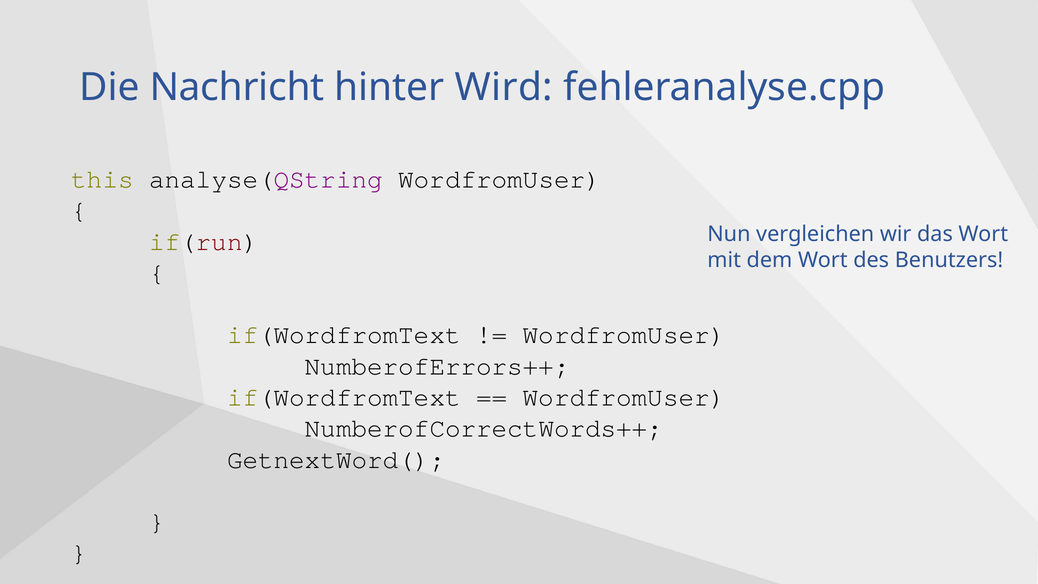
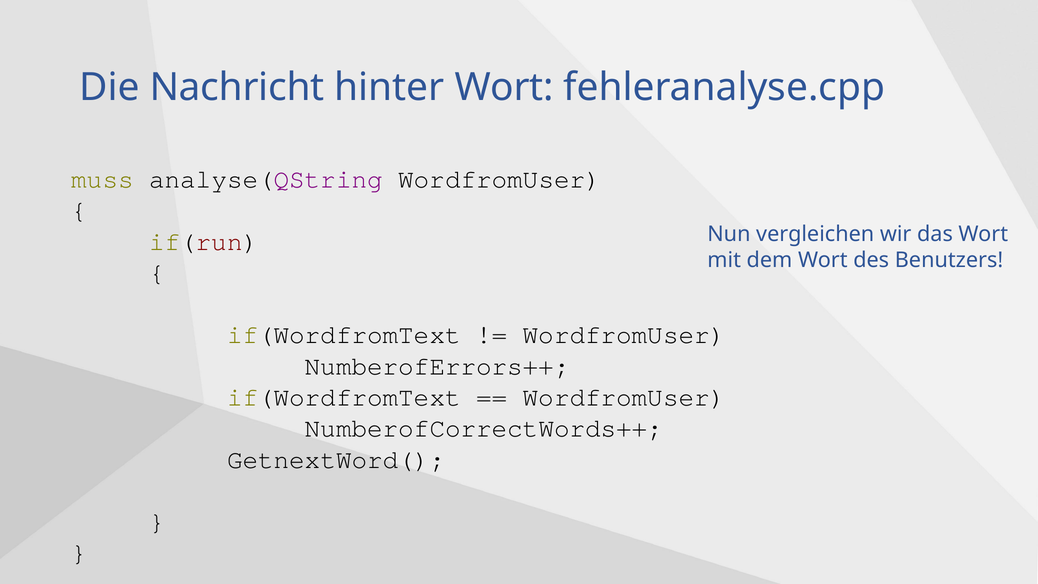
hinter Wird: Wird -> Wort
this: this -> muss
